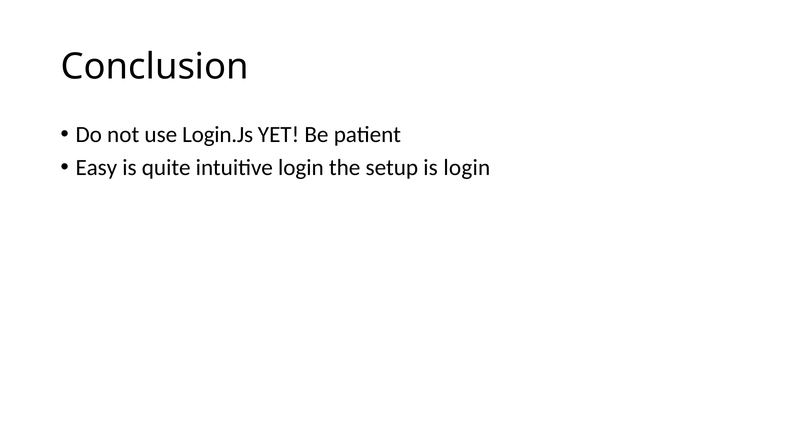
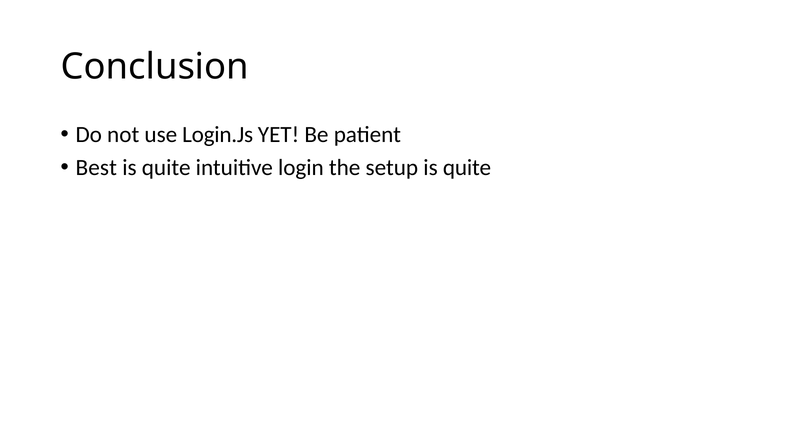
Easy: Easy -> Best
setup is login: login -> quite
